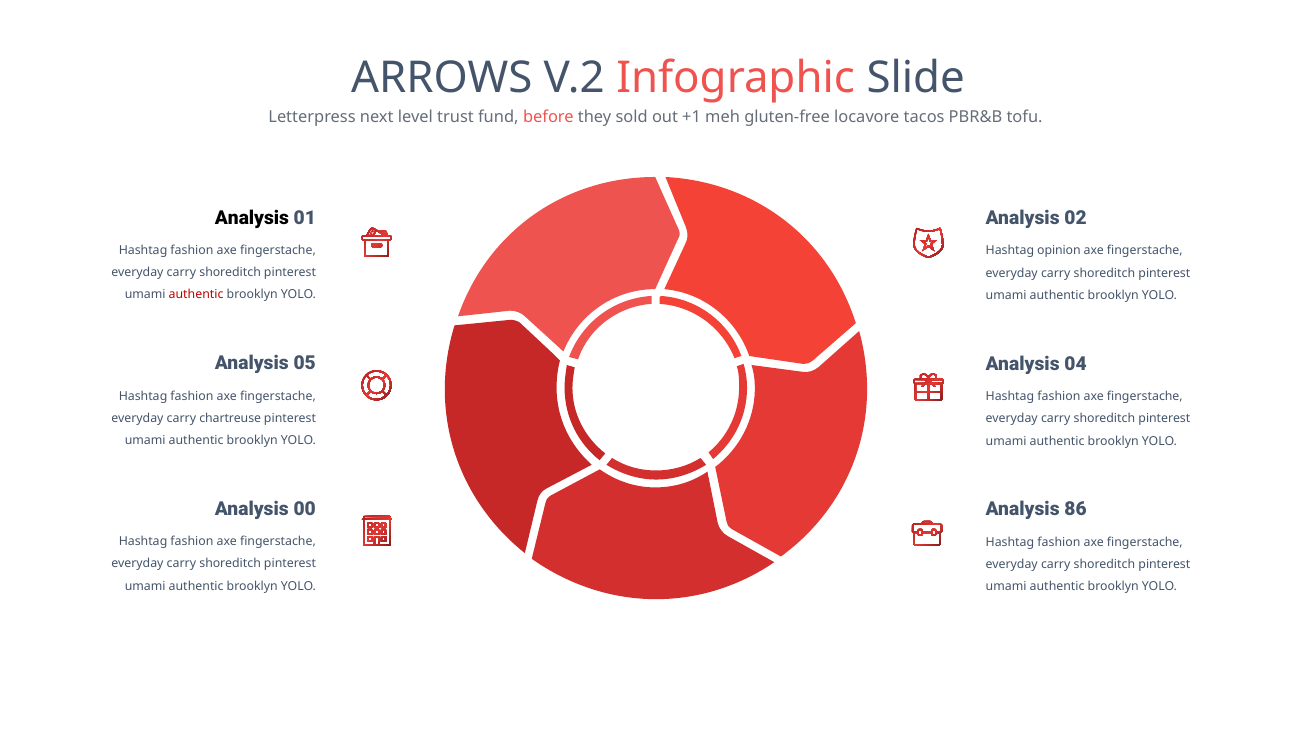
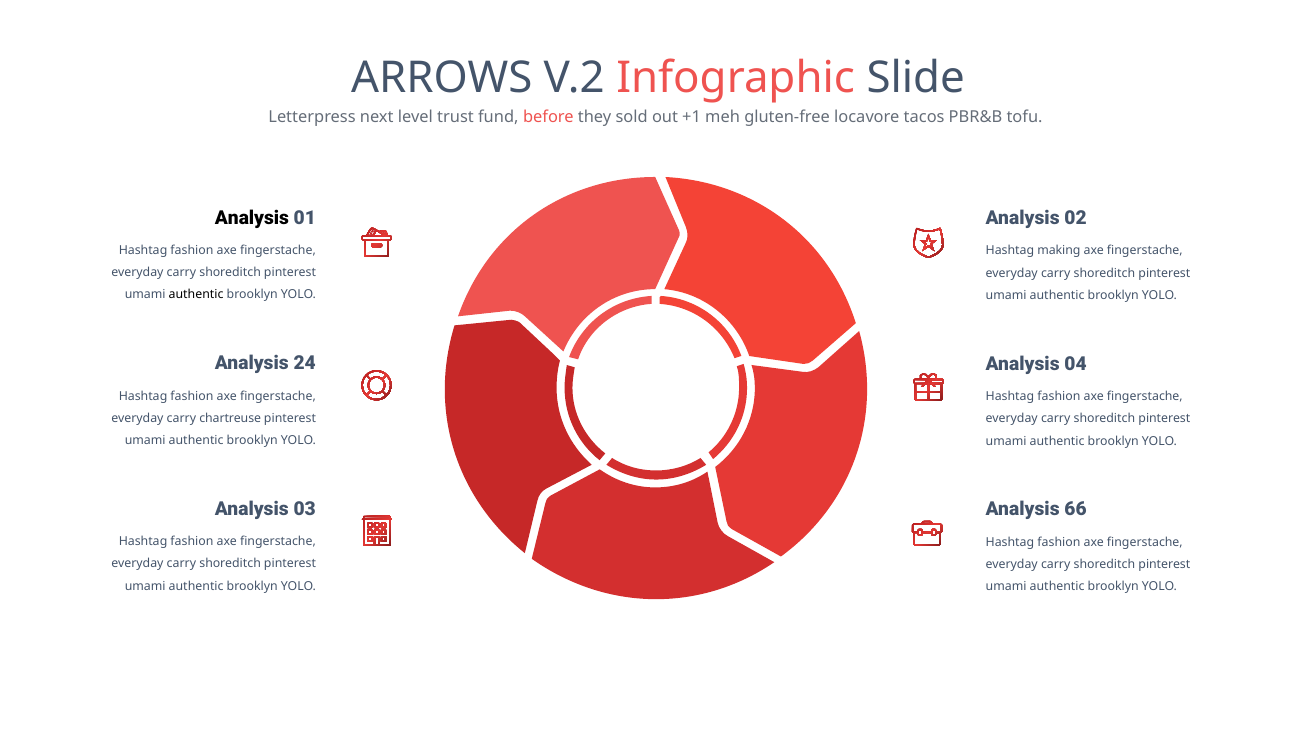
opinion: opinion -> making
authentic at (196, 295) colour: red -> black
05: 05 -> 24
00: 00 -> 03
86: 86 -> 66
